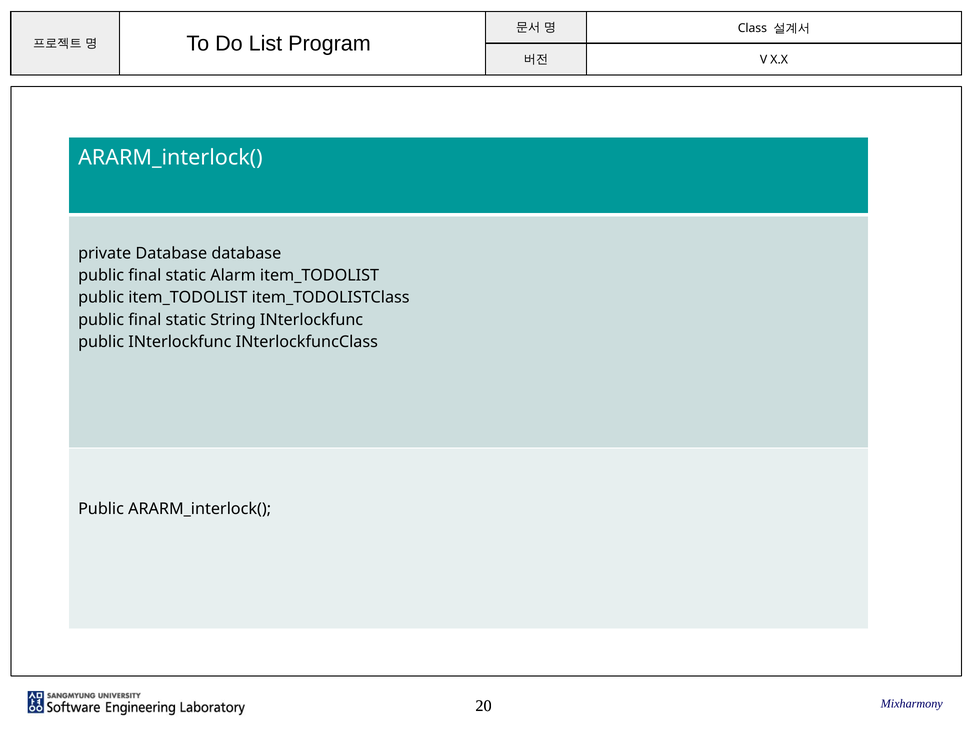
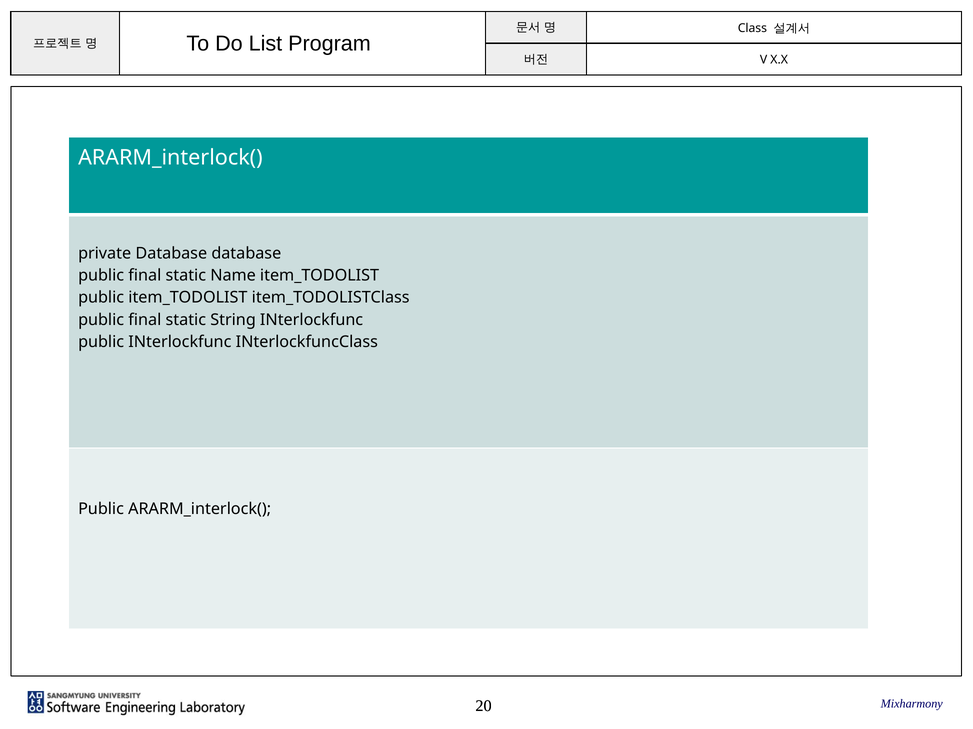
Alarm: Alarm -> Name
